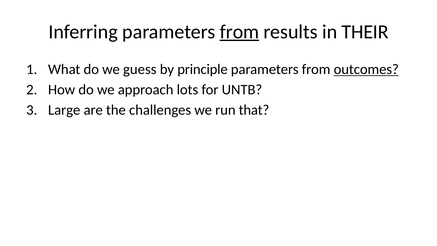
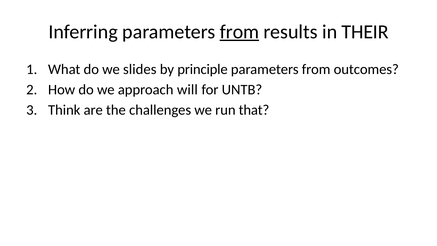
guess: guess -> slides
outcomes underline: present -> none
lots: lots -> will
Large: Large -> Think
